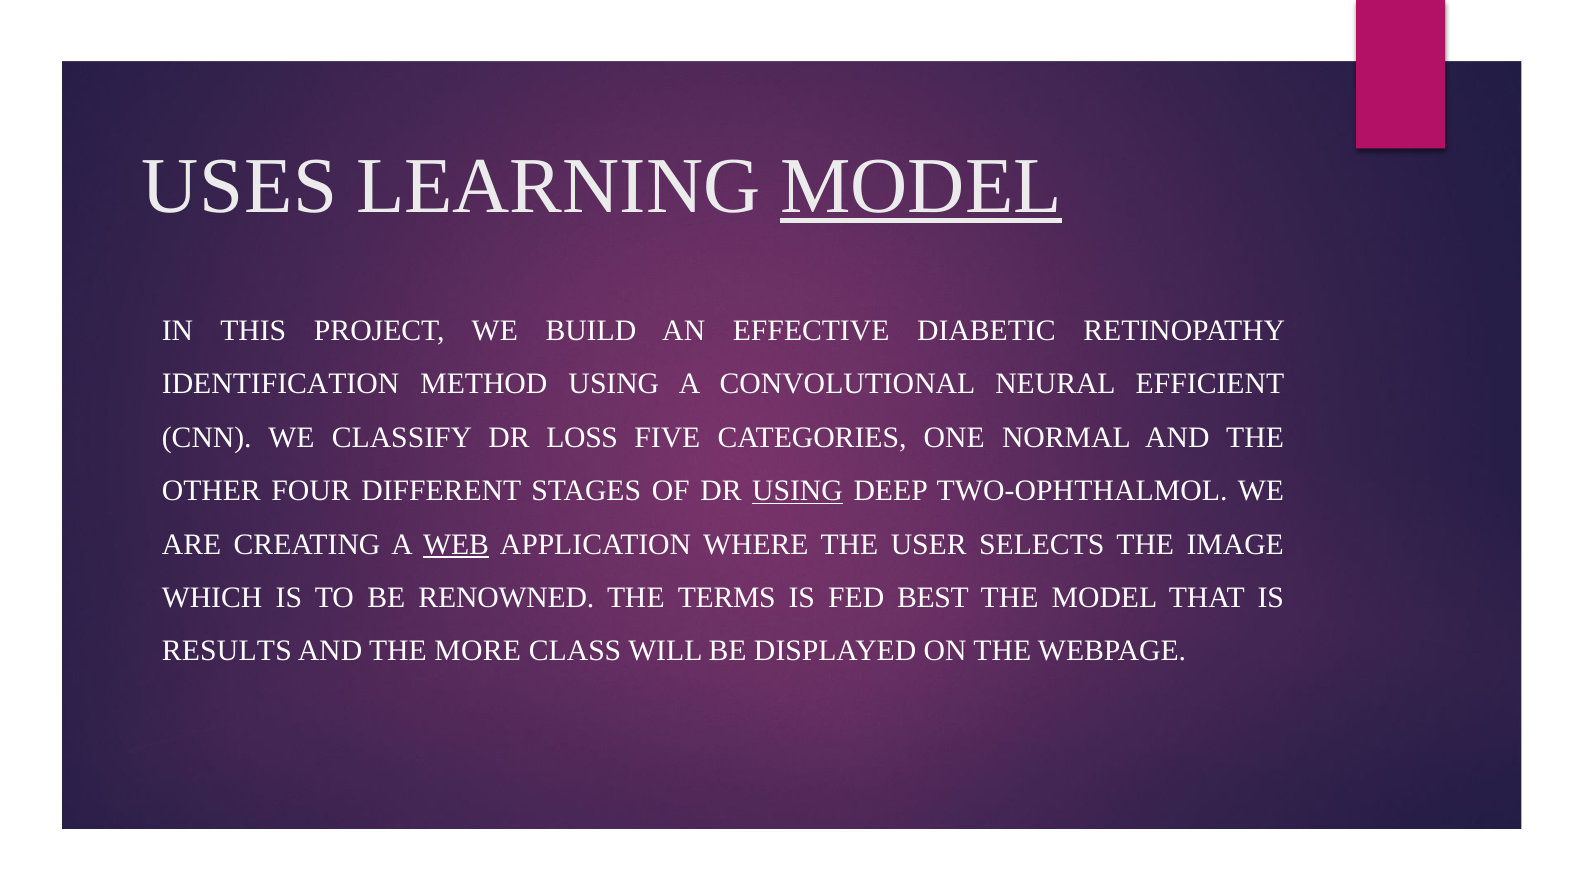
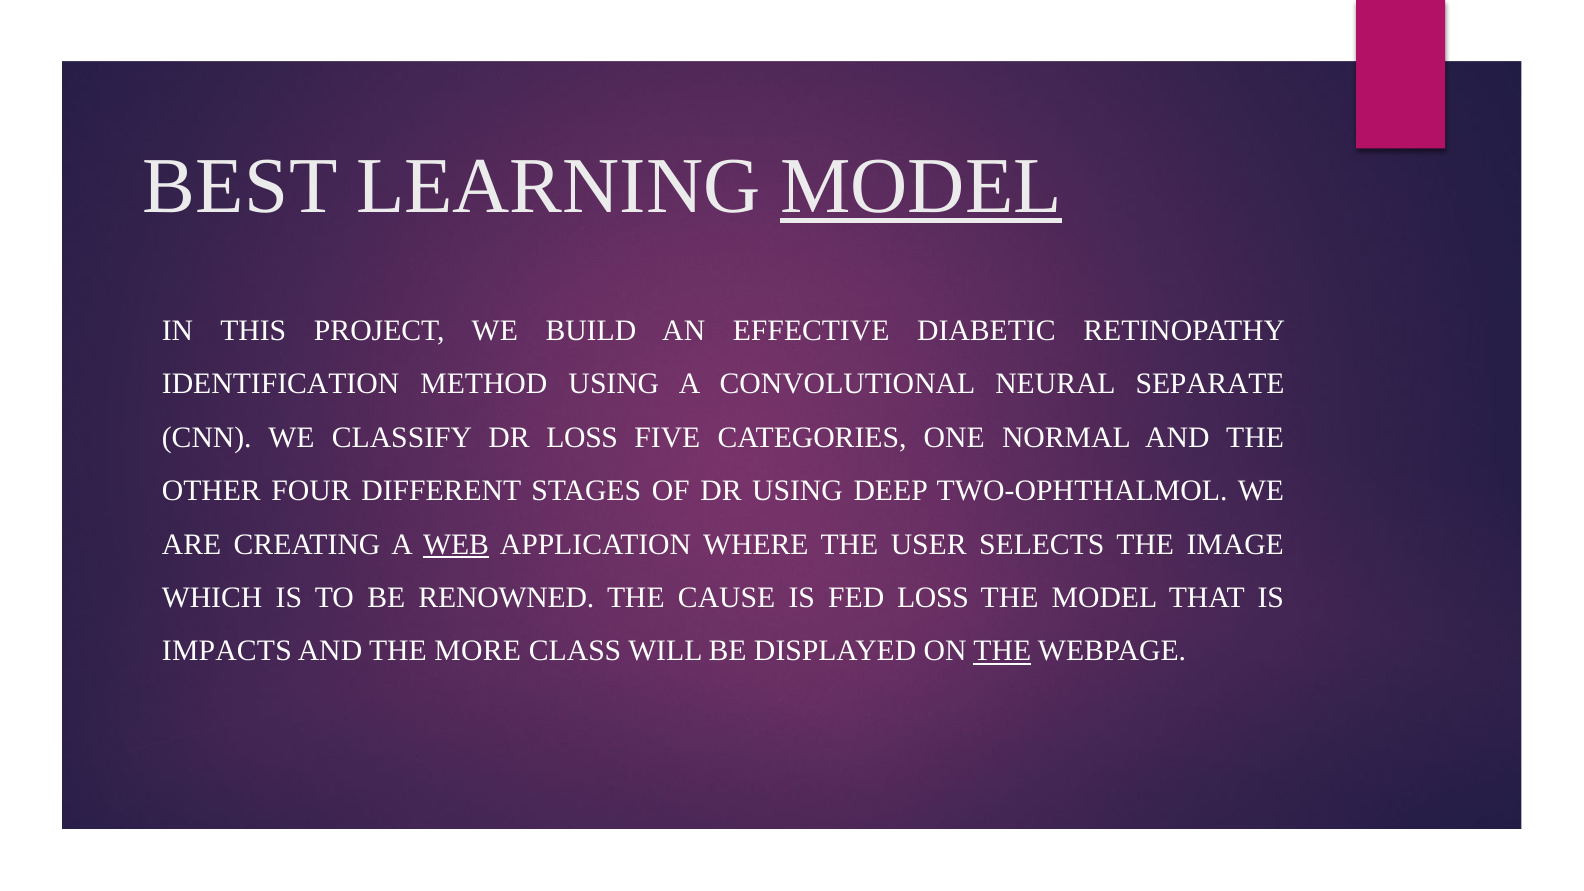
USES: USES -> BEST
EFFICIENT: EFFICIENT -> SEPARATE
USING at (798, 491) underline: present -> none
TERMS: TERMS -> CAUSE
FED BEST: BEST -> LOSS
RESULTS: RESULTS -> IMPACTS
THE at (1002, 651) underline: none -> present
